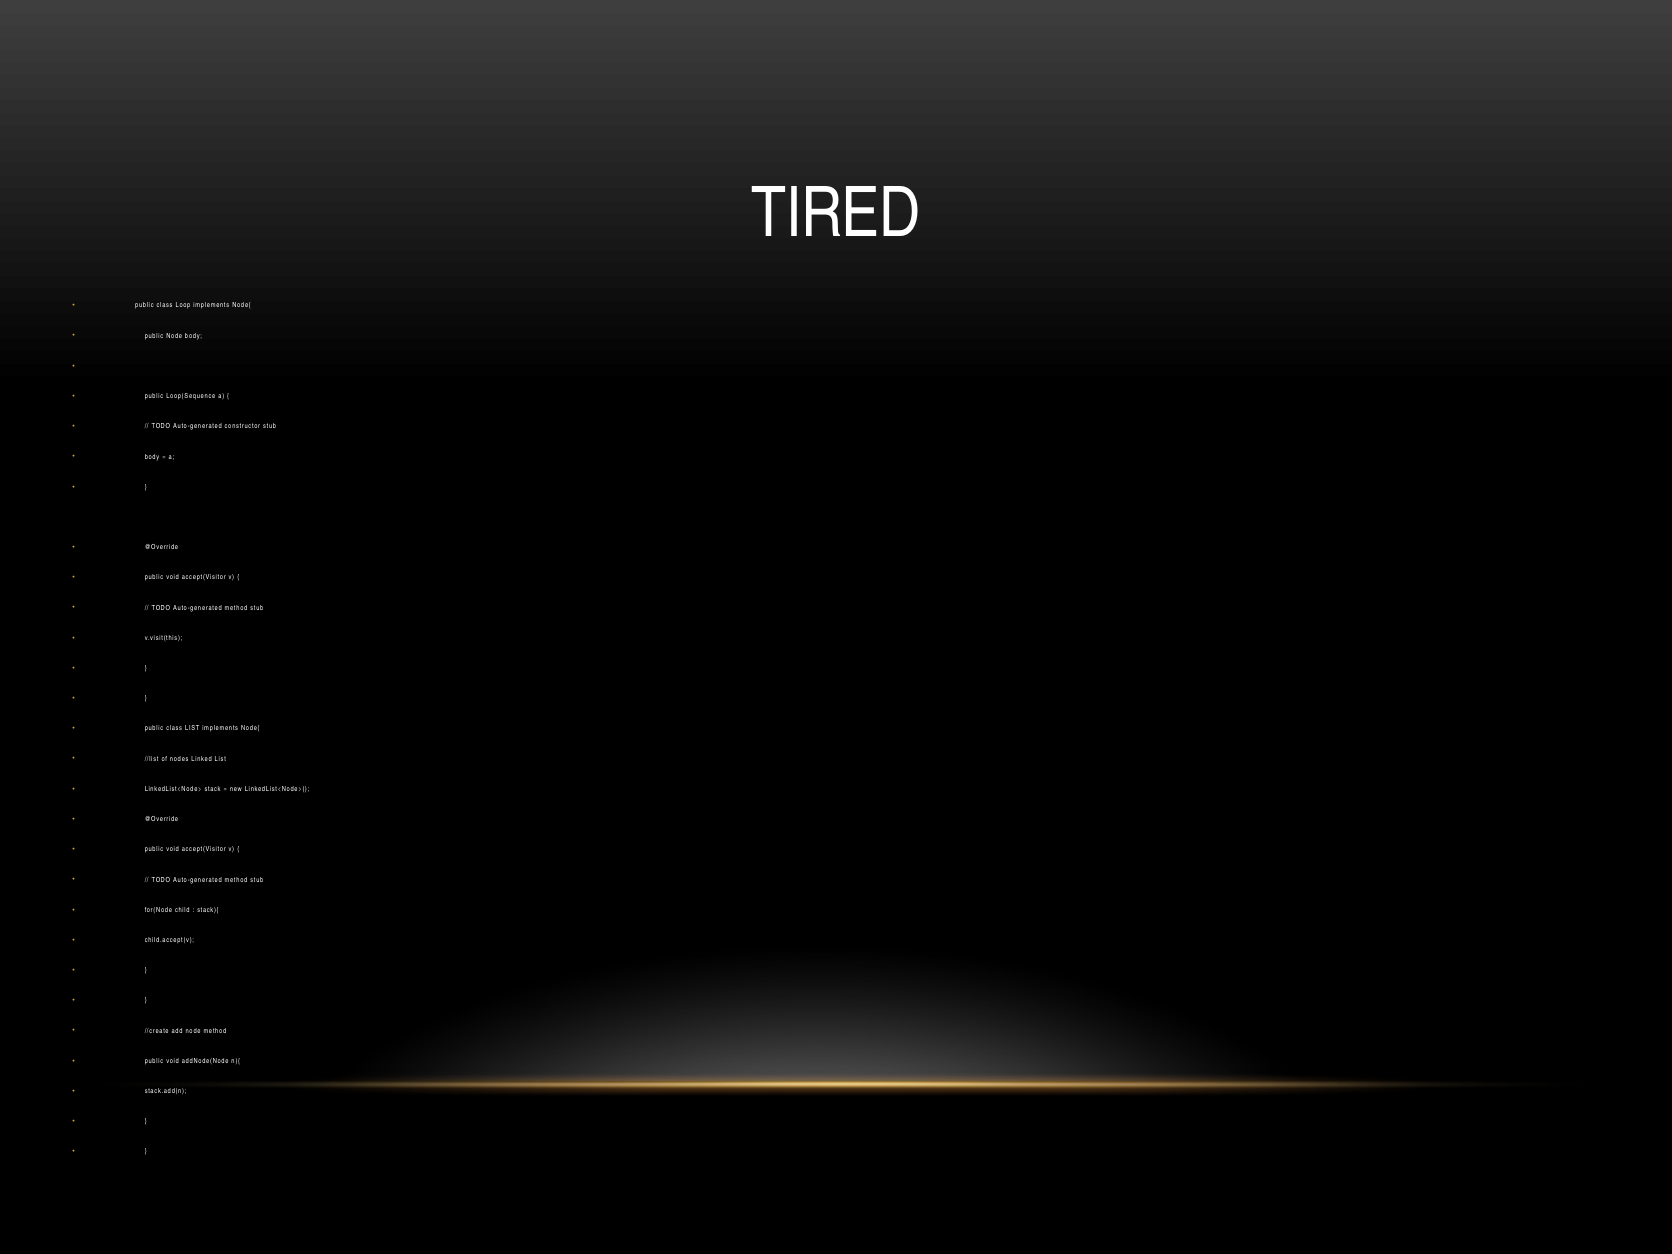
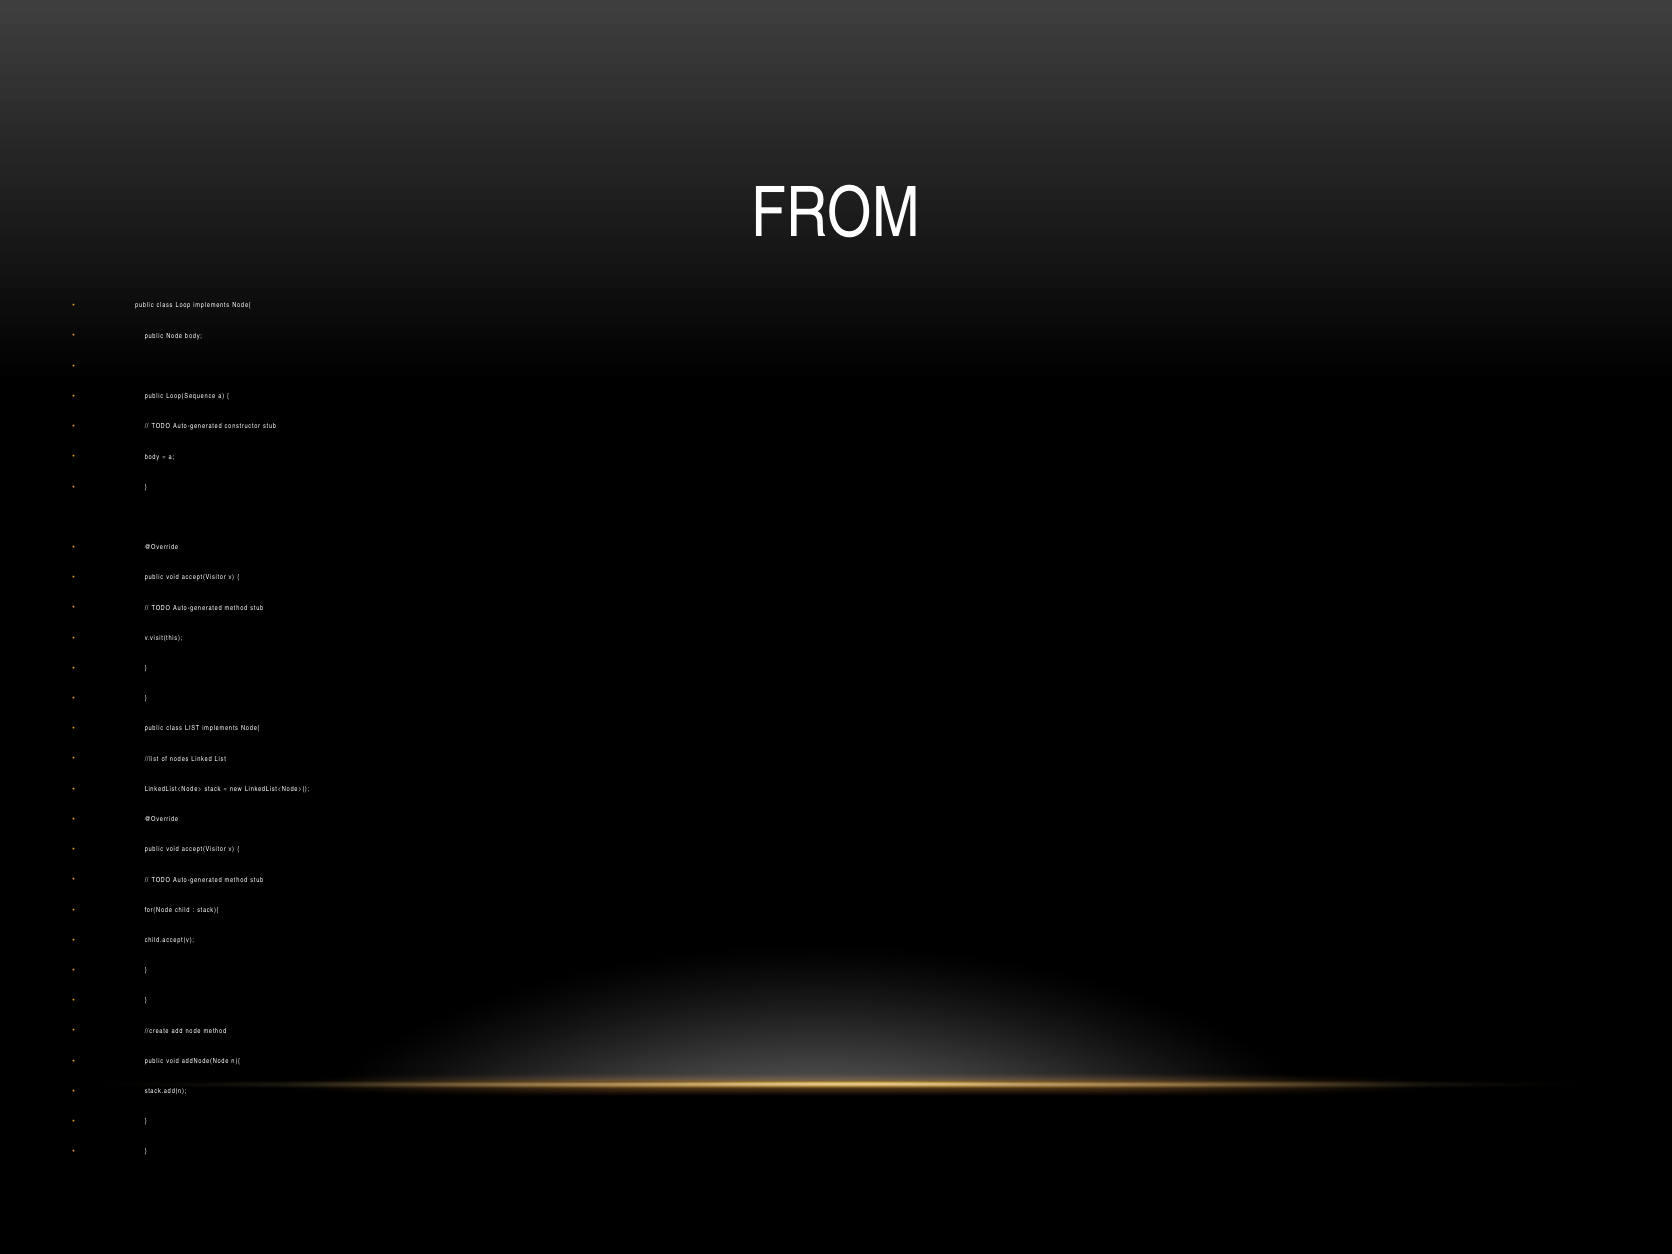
TIRED: TIRED -> FROM
